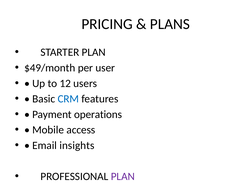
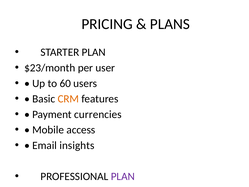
$49/month: $49/month -> $23/month
12: 12 -> 60
CRM colour: blue -> orange
operations: operations -> currencies
